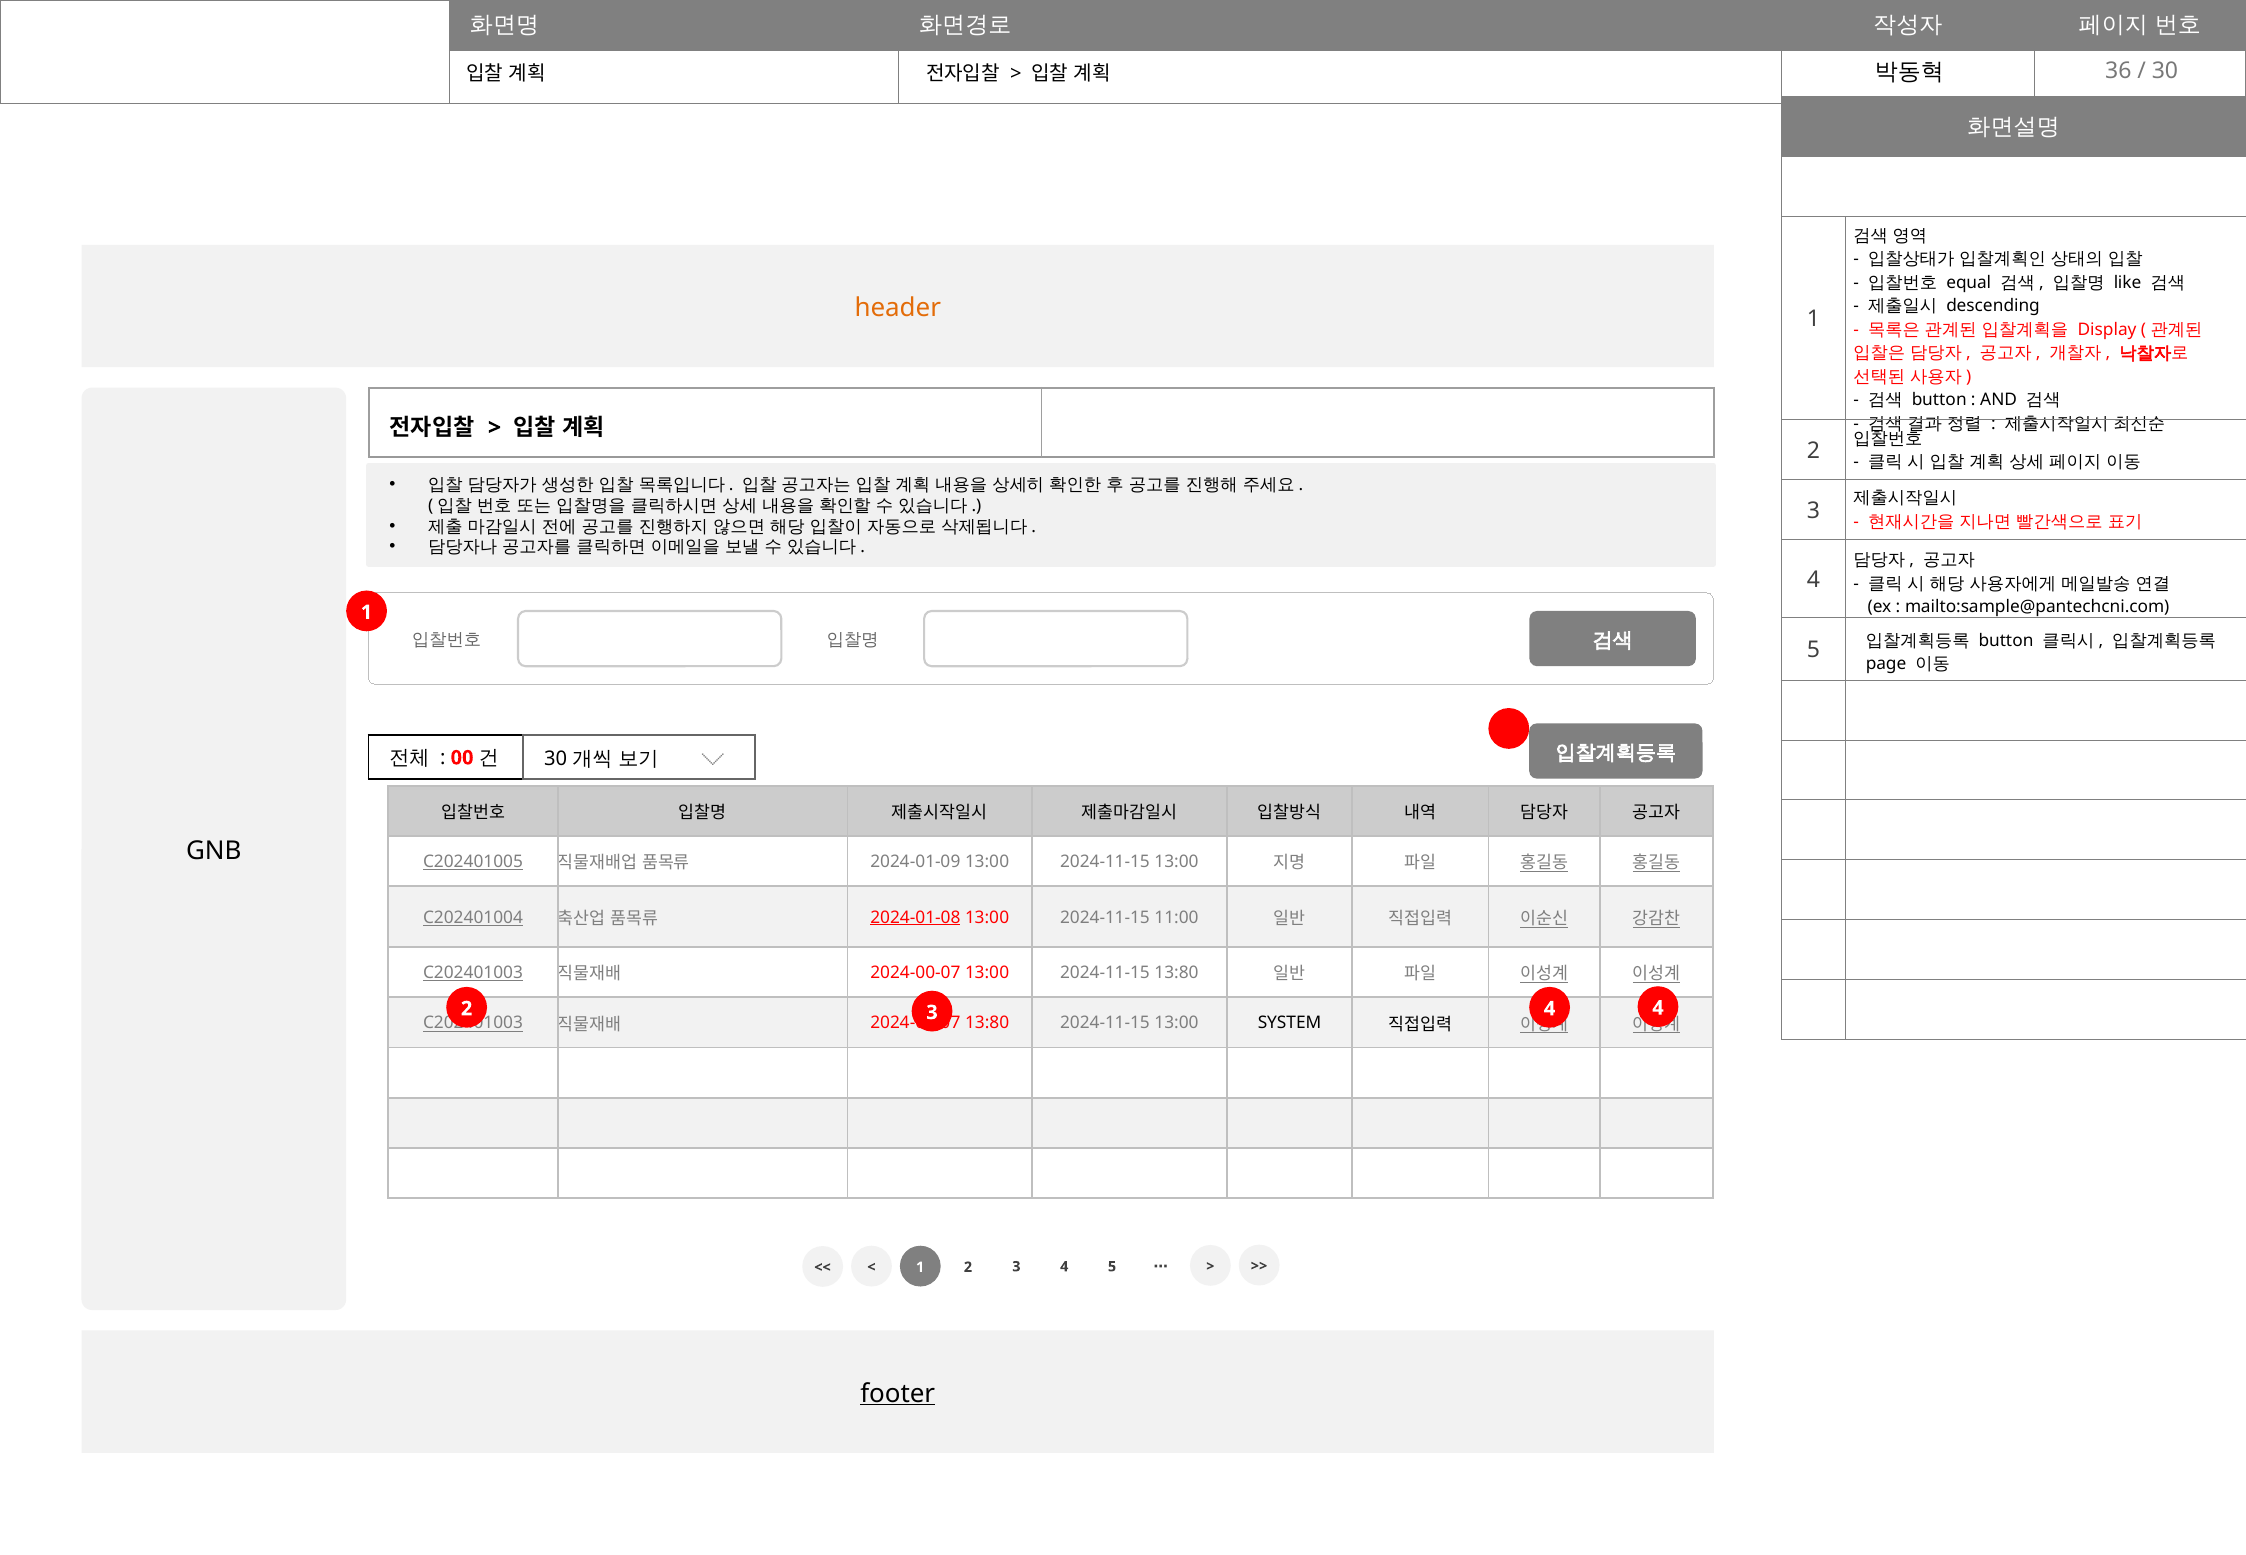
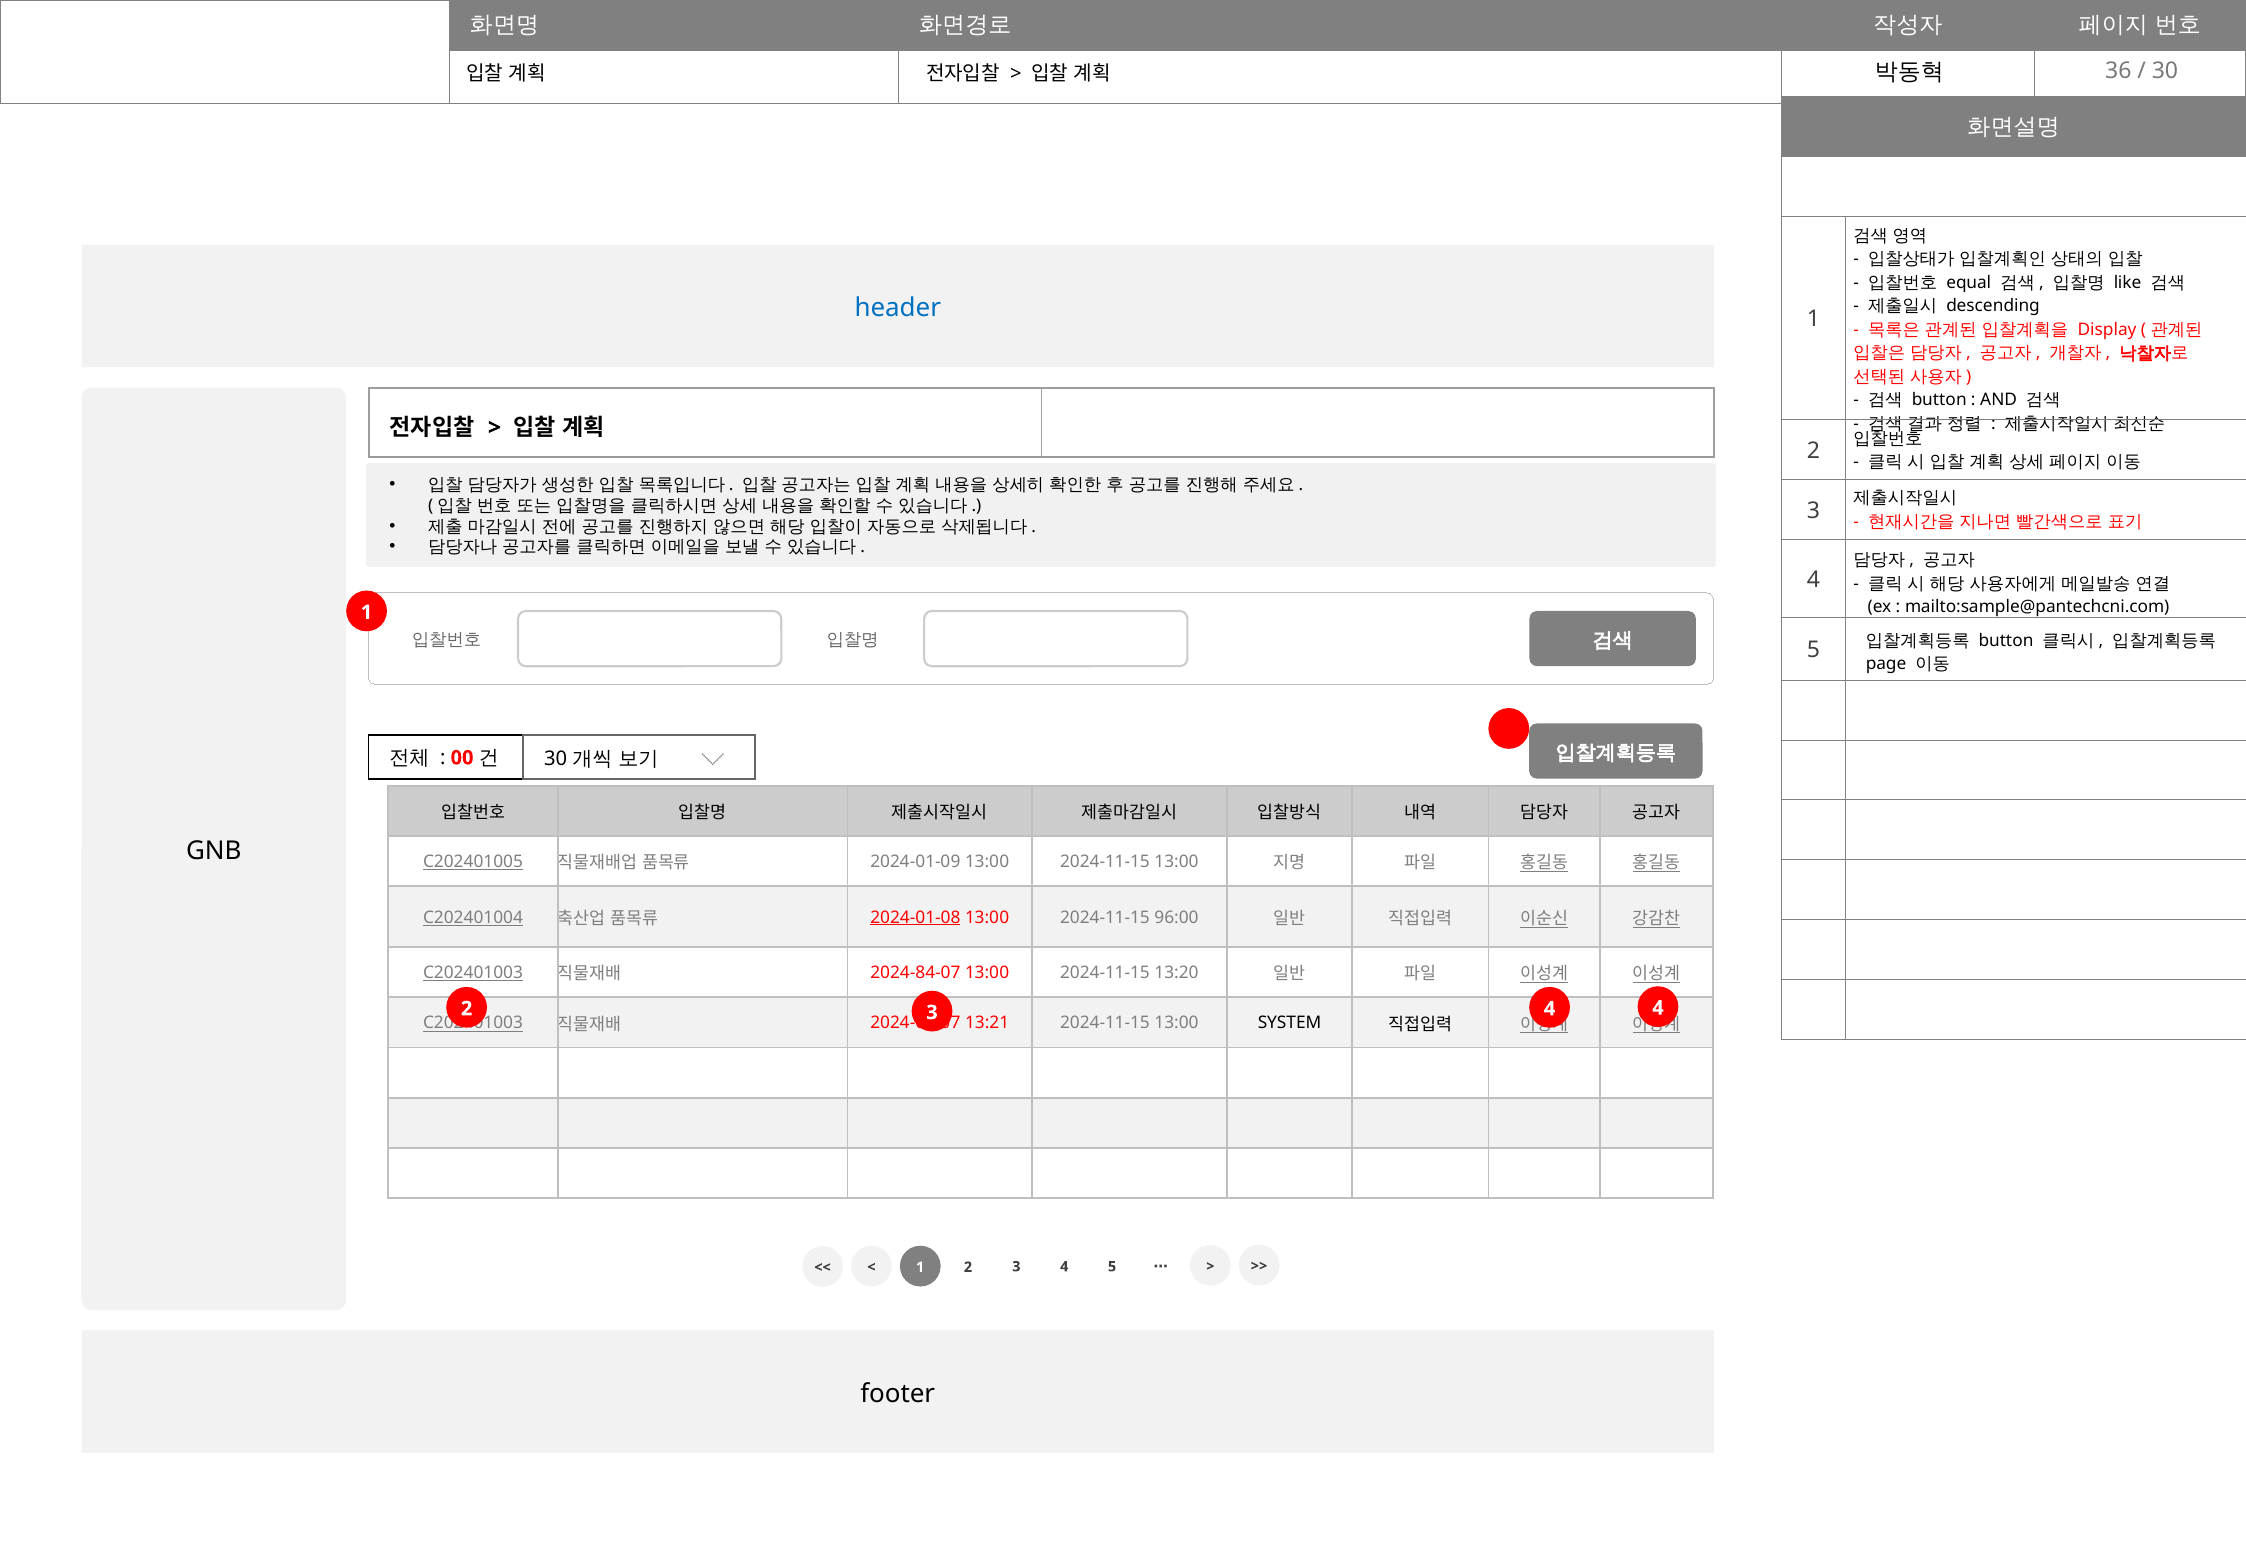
header colour: orange -> blue
11:00: 11:00 -> 96:00
2024-00-07: 2024-00-07 -> 2024-84-07
2024-11-15 13:80: 13:80 -> 13:20
13:80 at (987, 1023): 13:80 -> 13:21
footer underline: present -> none
